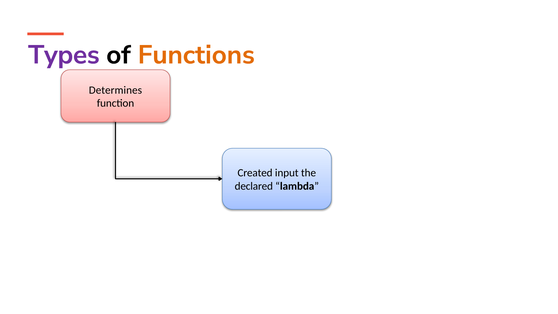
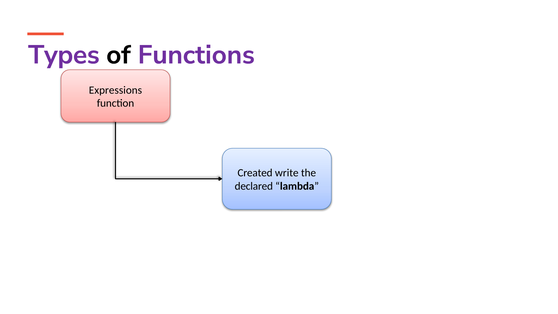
Functions colour: orange -> purple
Determines: Determines -> Expressions
input: input -> write
